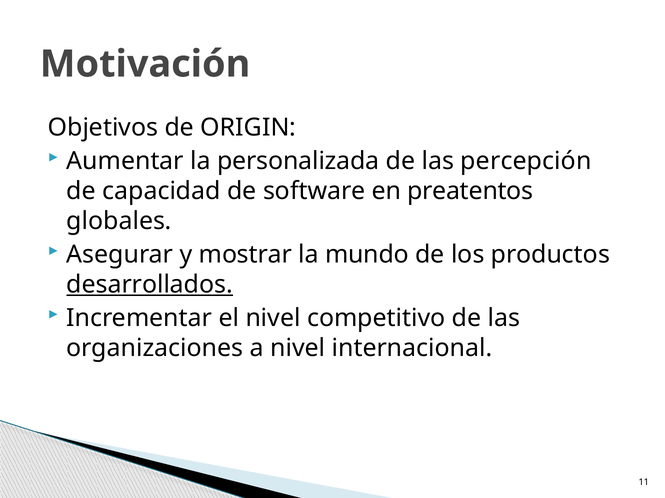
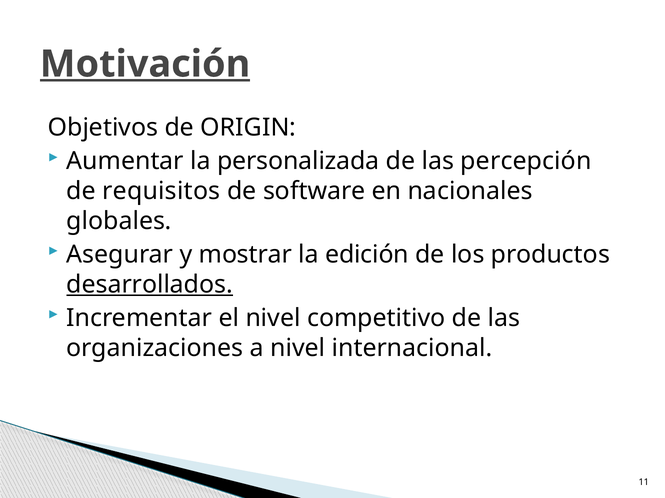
Motivación underline: none -> present
capacidad: capacidad -> requisitos
preatentos: preatentos -> nacionales
mundo: mundo -> edición
